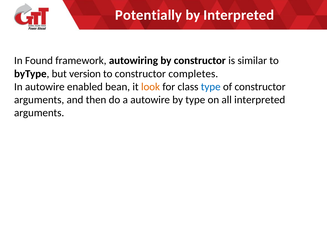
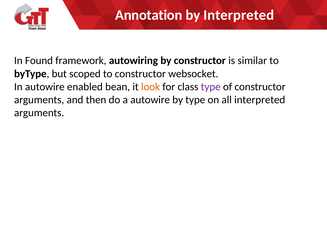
Potentially: Potentially -> Annotation
version: version -> scoped
completes: completes -> websocket
type at (211, 87) colour: blue -> purple
